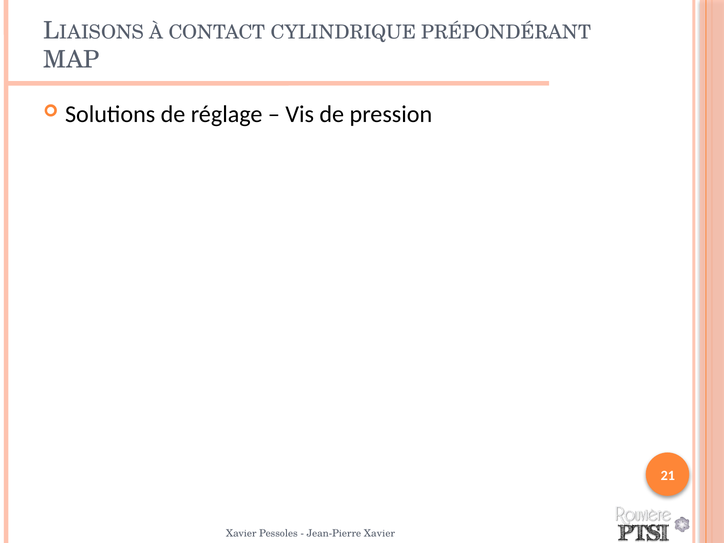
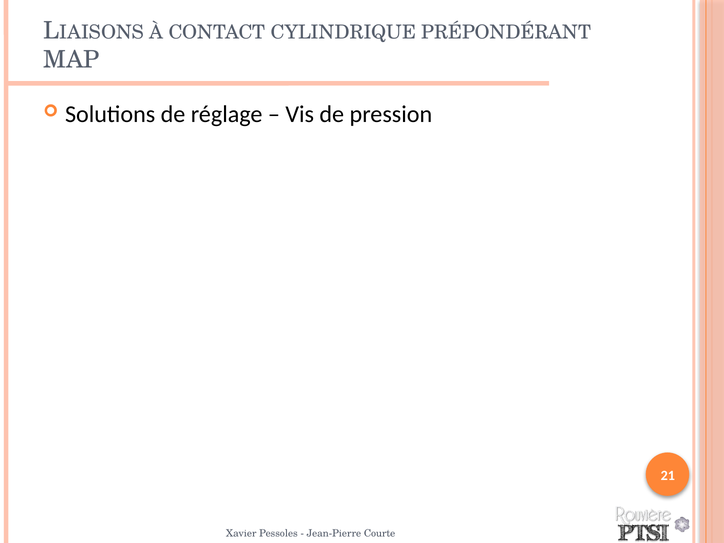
Jean-Pierre Xavier: Xavier -> Courte
